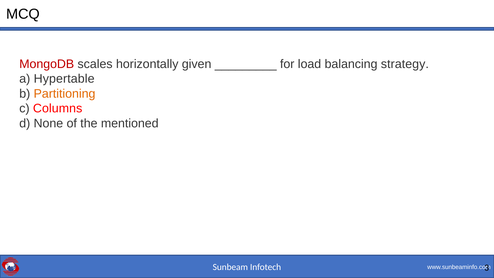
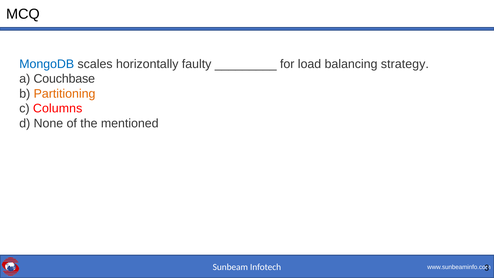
MongoDB colour: red -> blue
given: given -> faulty
Hypertable: Hypertable -> Couchbase
